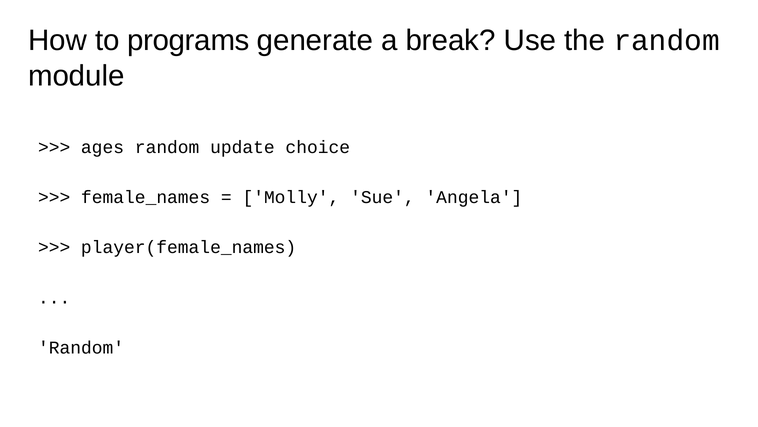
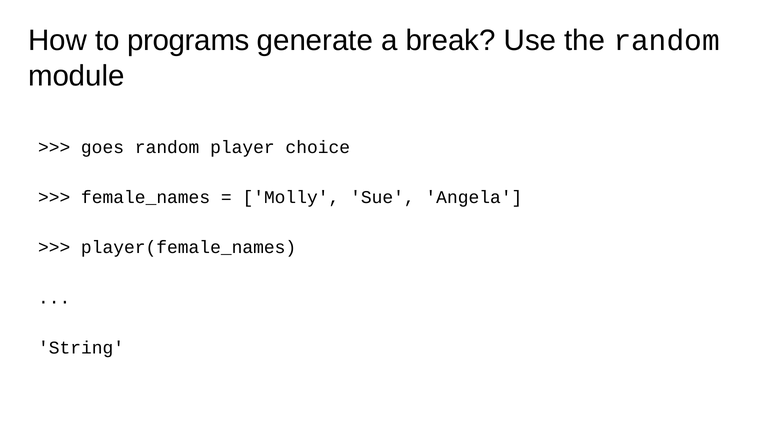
ages: ages -> goes
update: update -> player
Random at (81, 347): Random -> String
